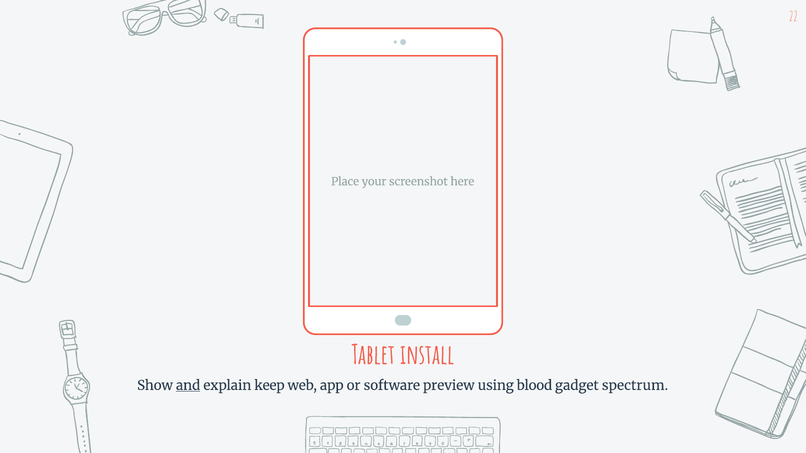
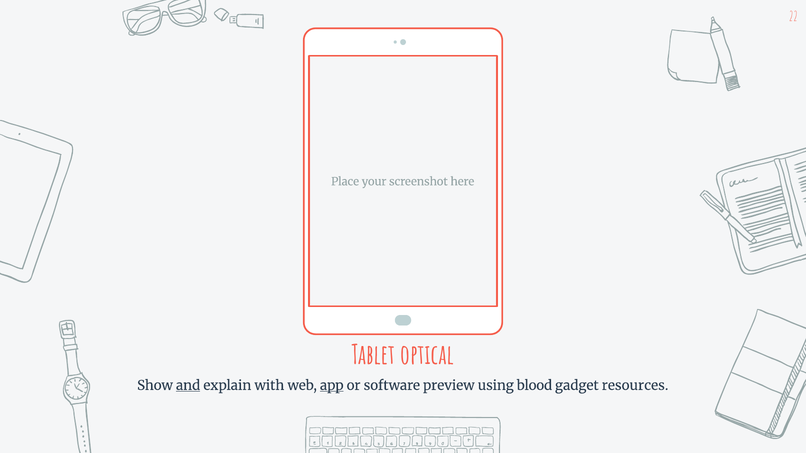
install: install -> optical
keep: keep -> with
app underline: none -> present
spectrum: spectrum -> resources
